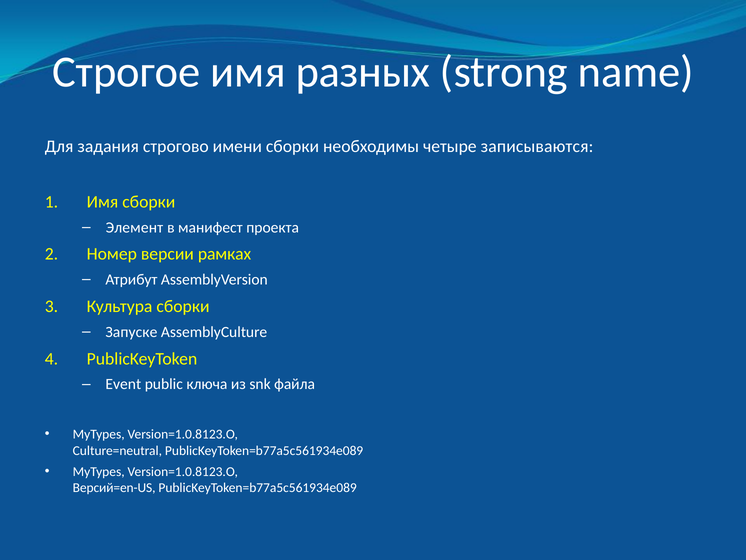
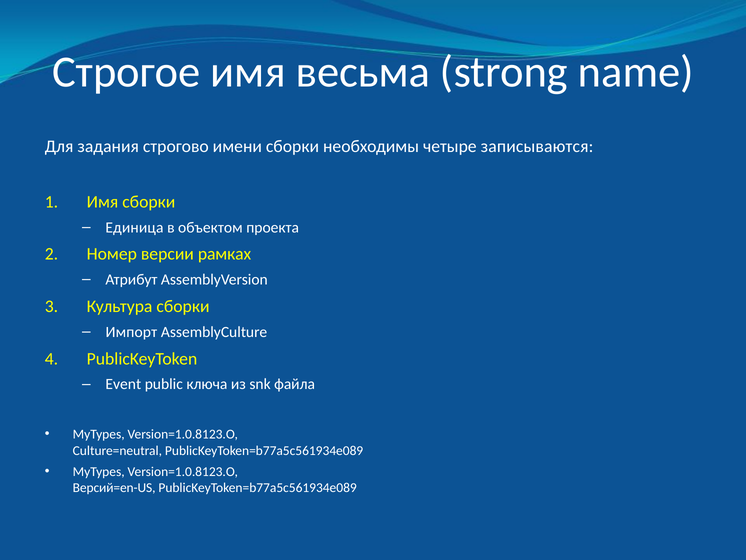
разных: разных -> весьма
Элемент: Элемент -> Единица
манифест: манифест -> объектом
Запуске: Запуске -> Импорт
